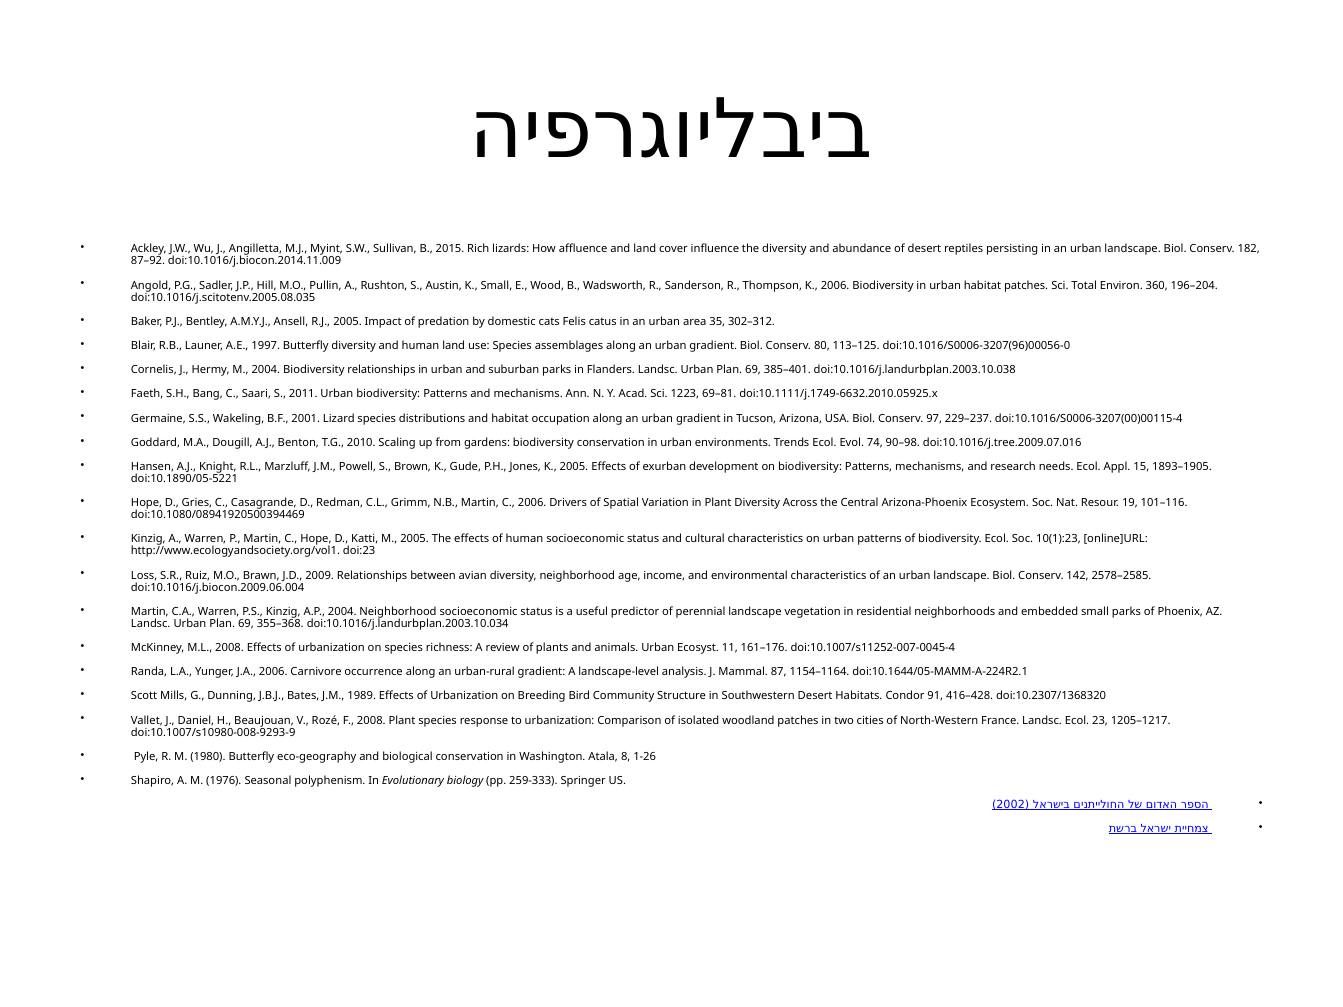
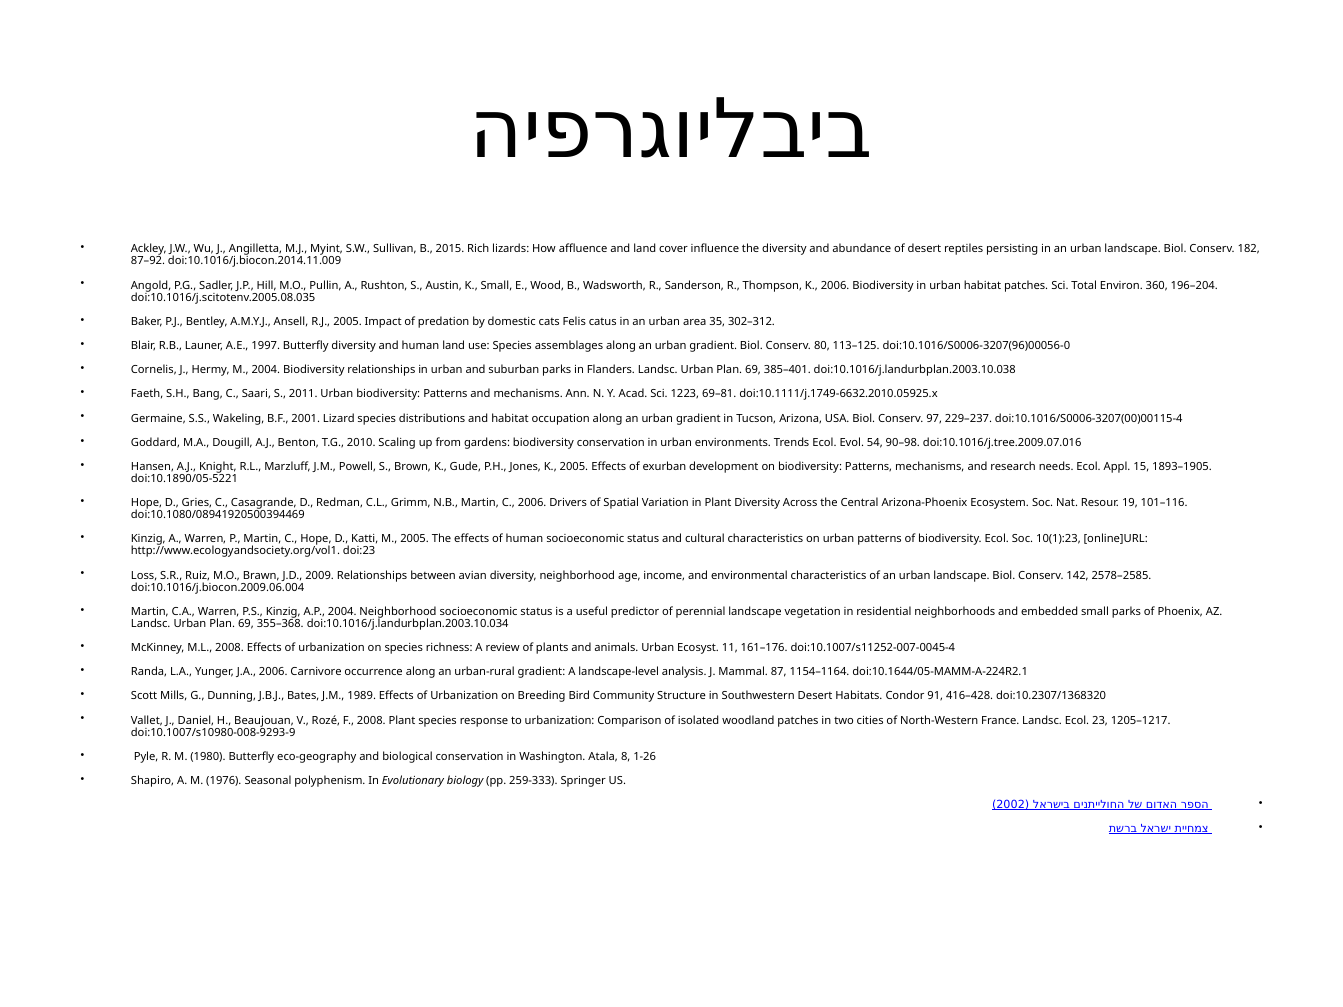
74: 74 -> 54
